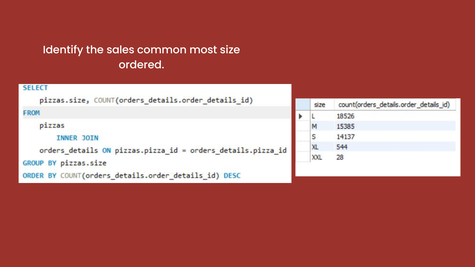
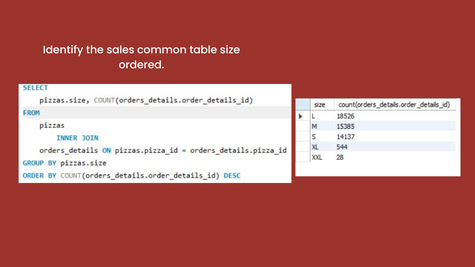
most: most -> table
